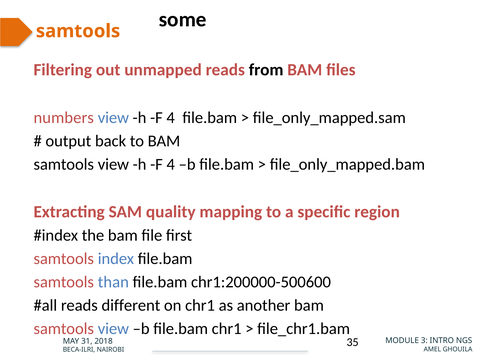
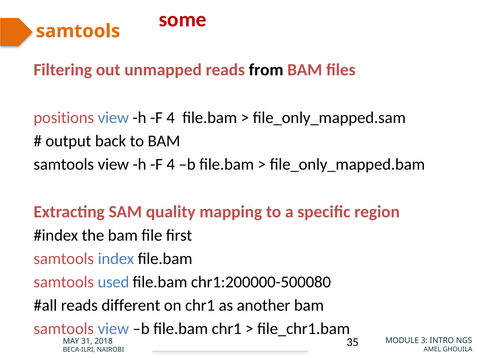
some colour: black -> red
numbers: numbers -> positions
than: than -> used
chr1:200000-500600: chr1:200000-500600 -> chr1:200000-500080
